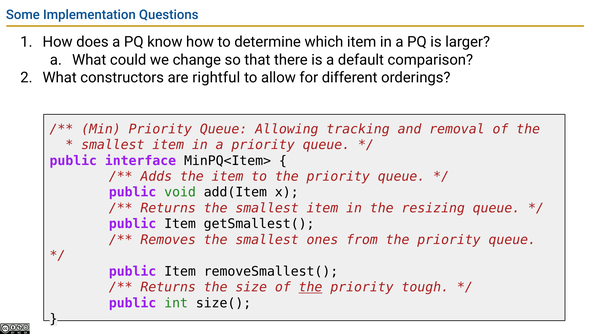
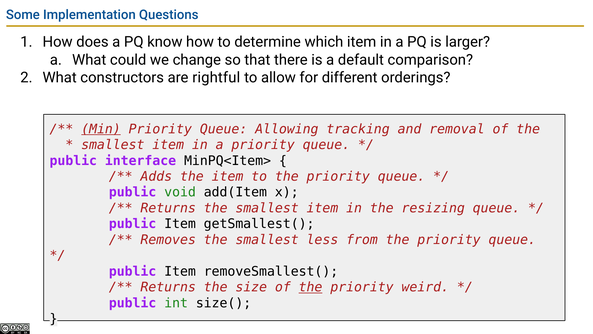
Min underline: none -> present
ones: ones -> less
tough: tough -> weird
